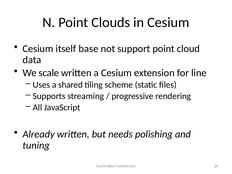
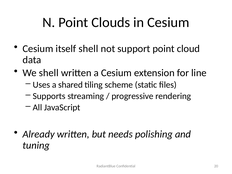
itself base: base -> shell
We scale: scale -> shell
